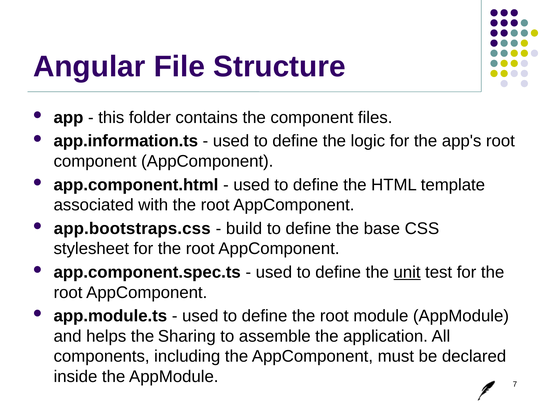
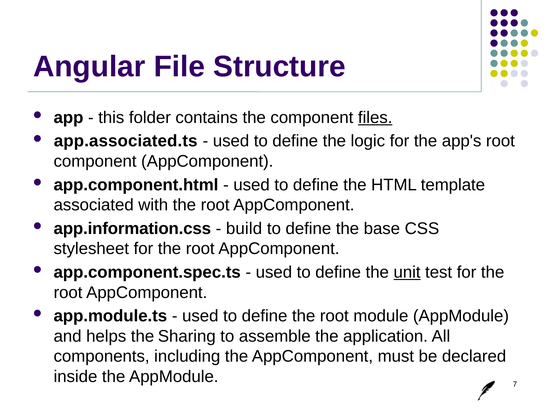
files underline: none -> present
app.information.ts: app.information.ts -> app.associated.ts
app.bootstraps.css: app.bootstraps.css -> app.information.css
